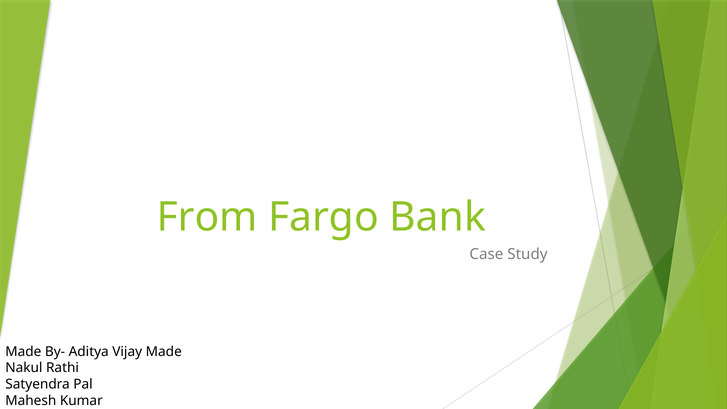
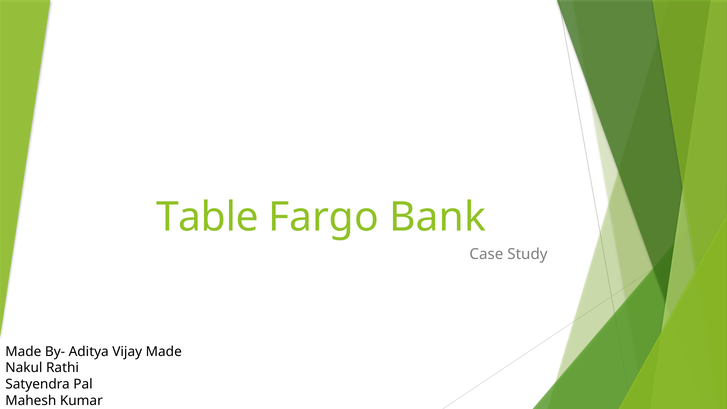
From: From -> Table
